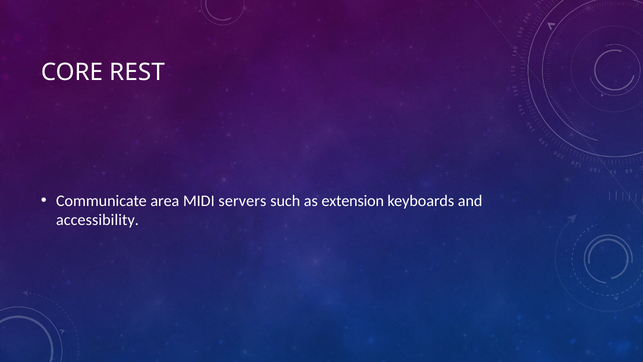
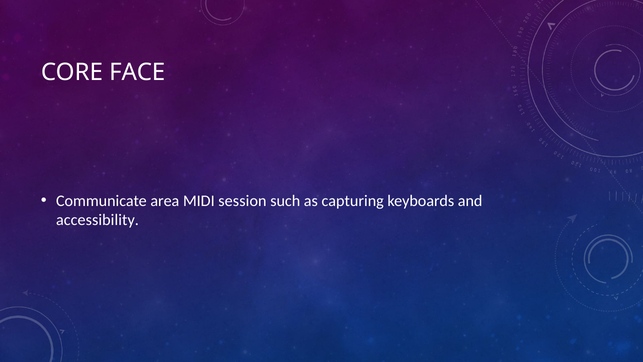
REST: REST -> FACE
servers: servers -> session
extension: extension -> capturing
